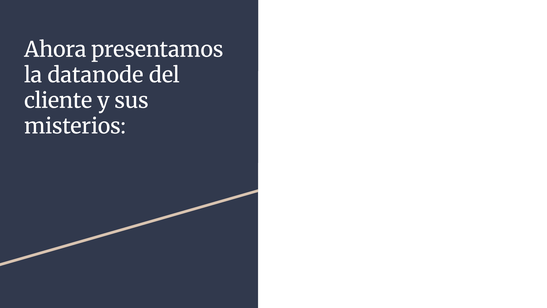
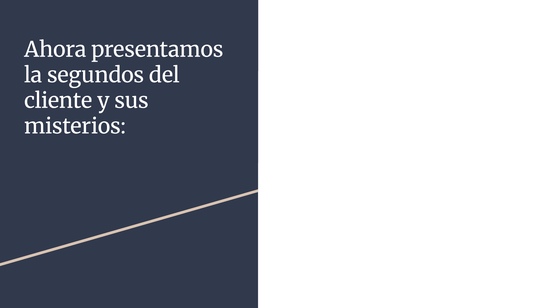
datanode: datanode -> segundos
